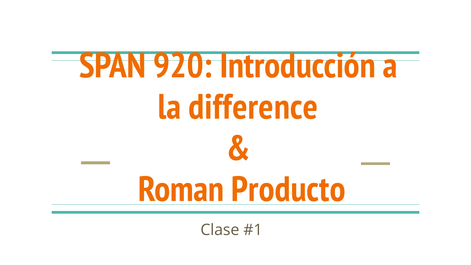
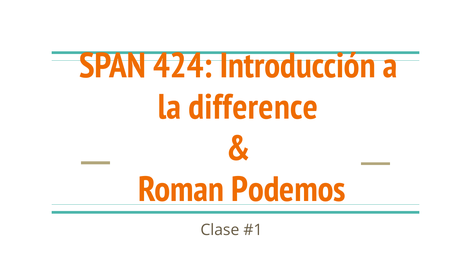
920: 920 -> 424
Producto: Producto -> Podemos
